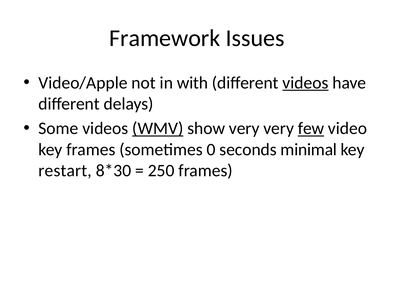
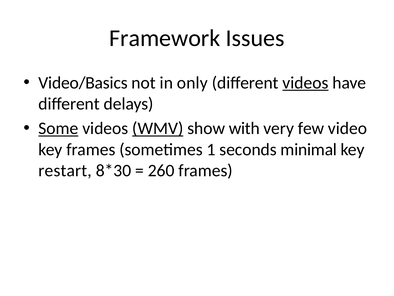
Video/Apple: Video/Apple -> Video/Basics
with: with -> only
Some underline: none -> present
show very: very -> with
few underline: present -> none
0: 0 -> 1
250: 250 -> 260
